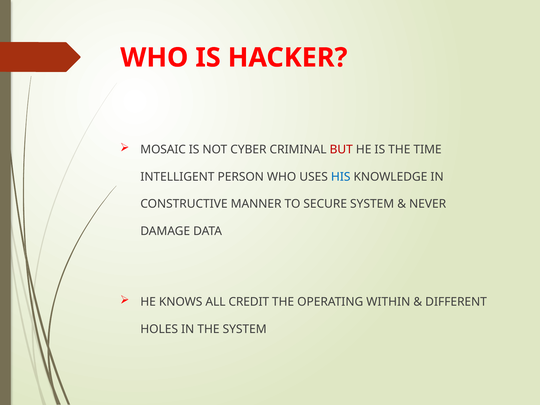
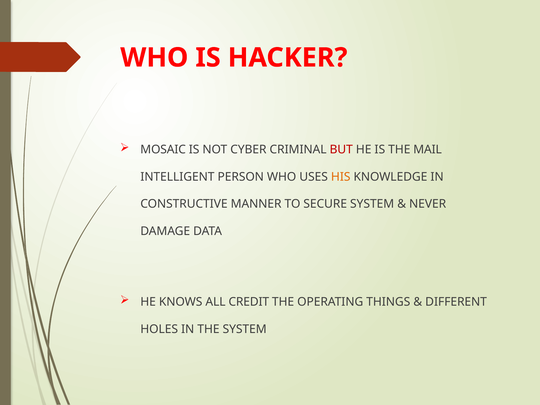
TIME: TIME -> MAIL
HIS colour: blue -> orange
WITHIN: WITHIN -> THINGS
